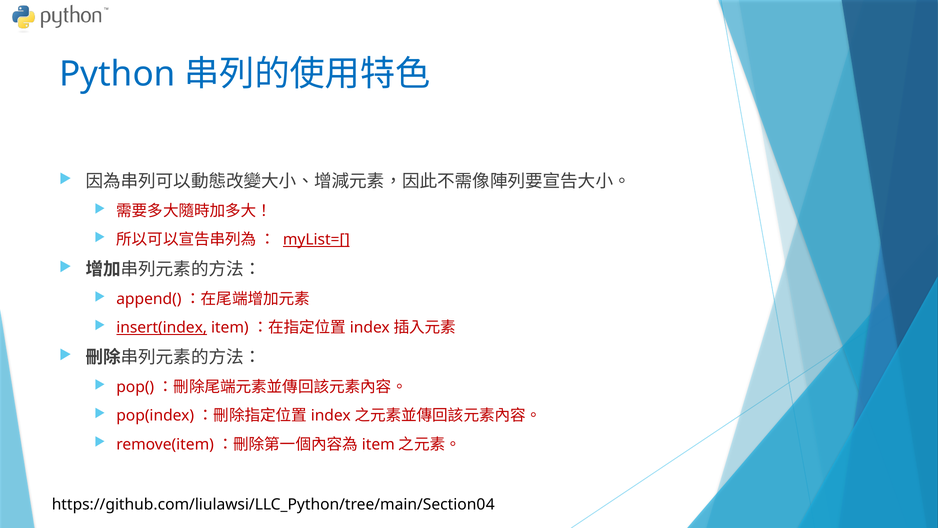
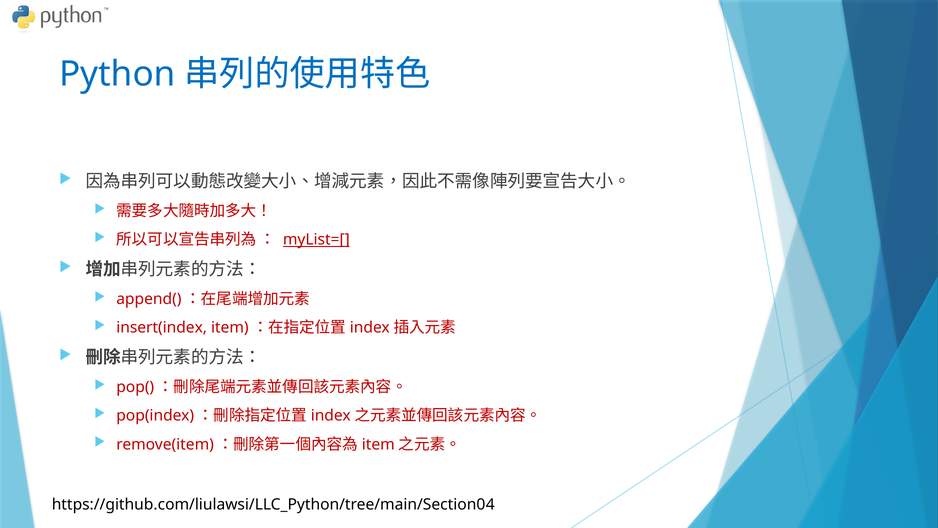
insert(index underline: present -> none
